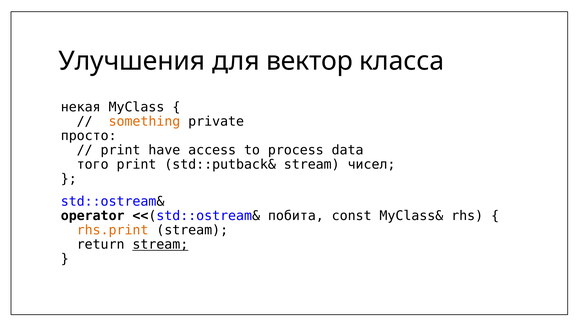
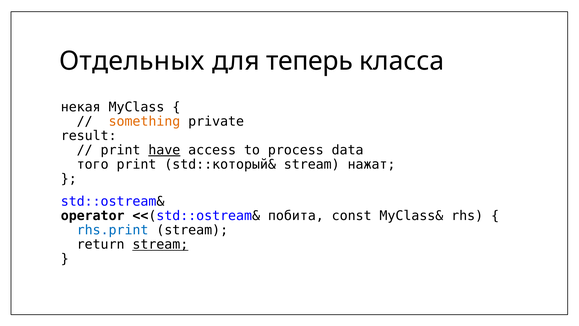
Улучшения: Улучшения -> Отдельных
вектор: вектор -> теперь
просто: просто -> result
have underline: none -> present
std::putback&: std::putback& -> std::который&
чисел: чисел -> нажат
rhs.print colour: orange -> blue
